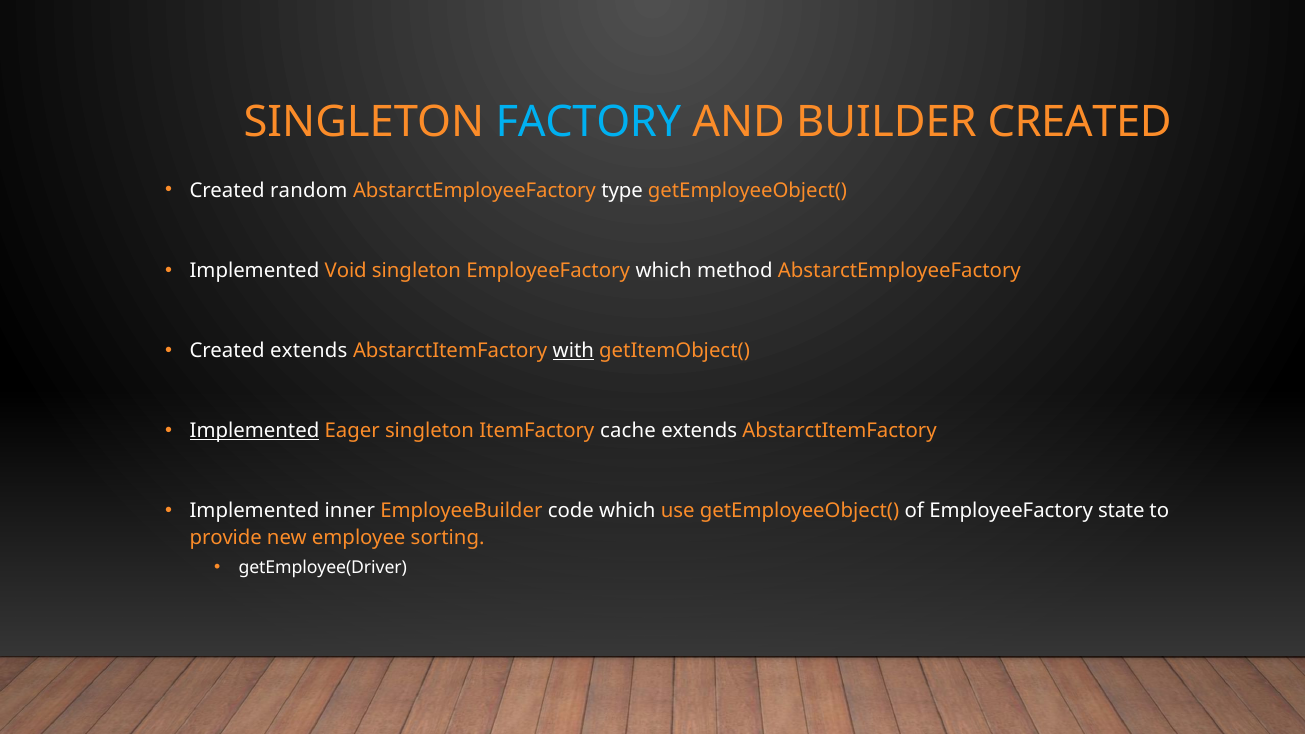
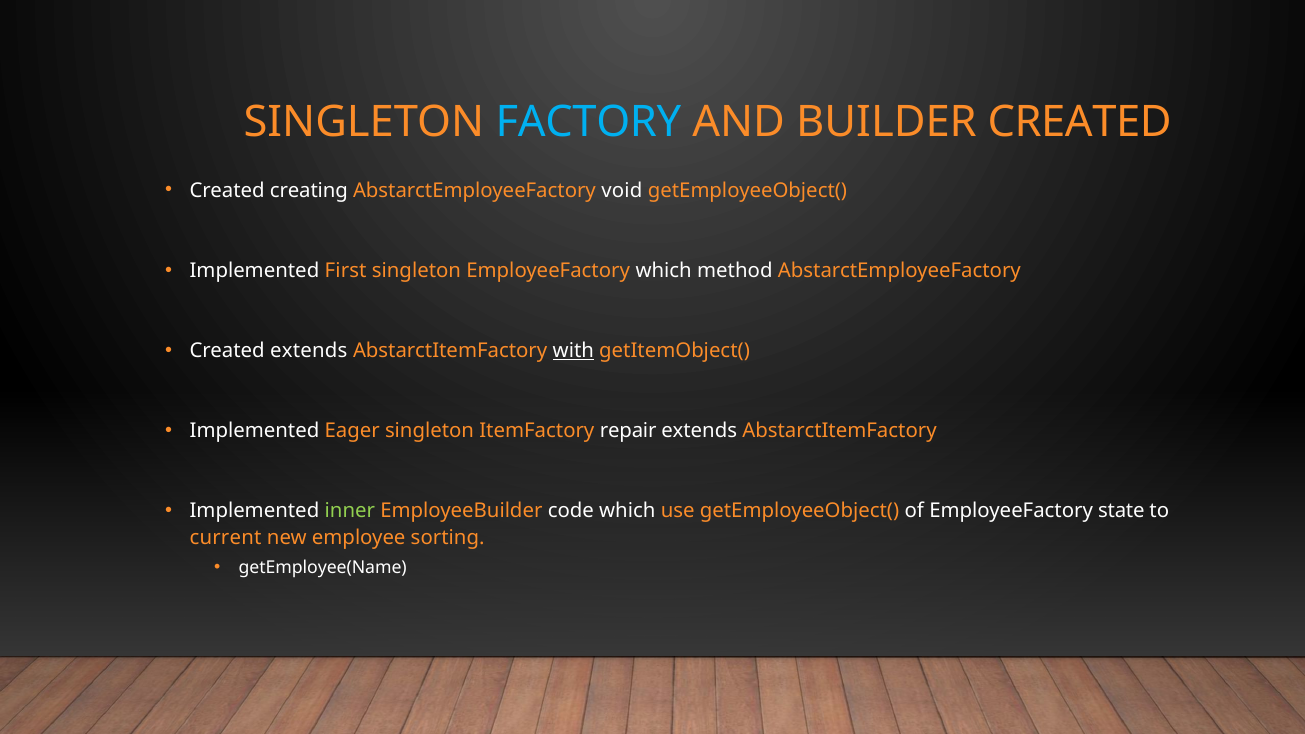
random: random -> creating
type: type -> void
Void: Void -> First
Implemented at (254, 431) underline: present -> none
cache: cache -> repair
inner colour: white -> light green
provide: provide -> current
getEmployee(Driver: getEmployee(Driver -> getEmployee(Name
